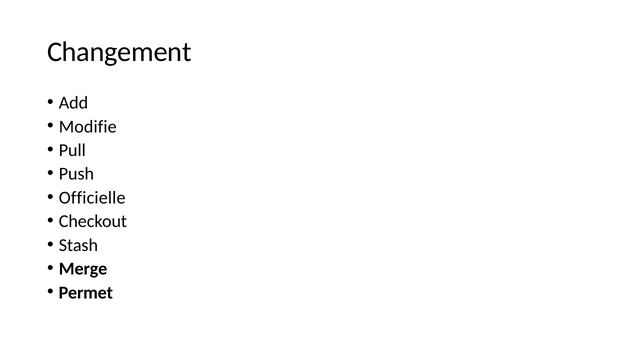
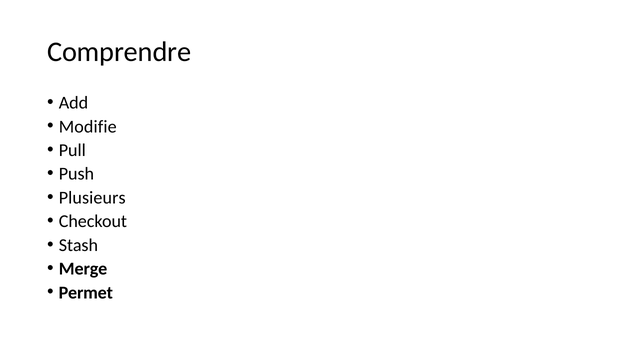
Changement: Changement -> Comprendre
Officielle: Officielle -> Plusieurs
